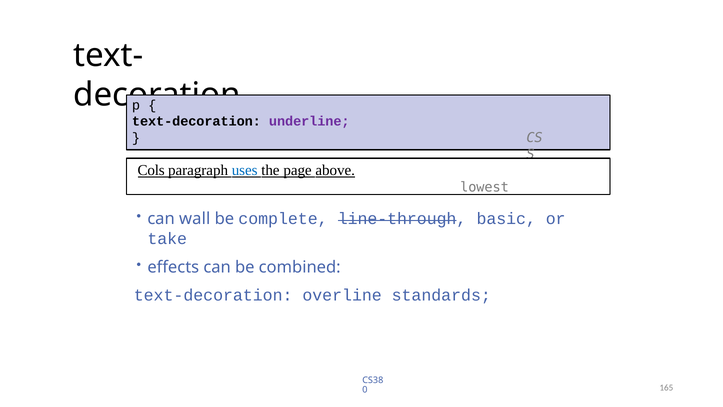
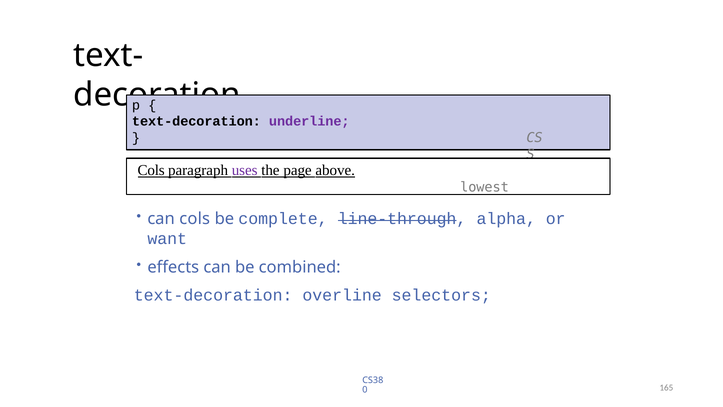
uses colour: blue -> purple
can wall: wall -> cols
basic: basic -> alpha
take: take -> want
standards: standards -> selectors
